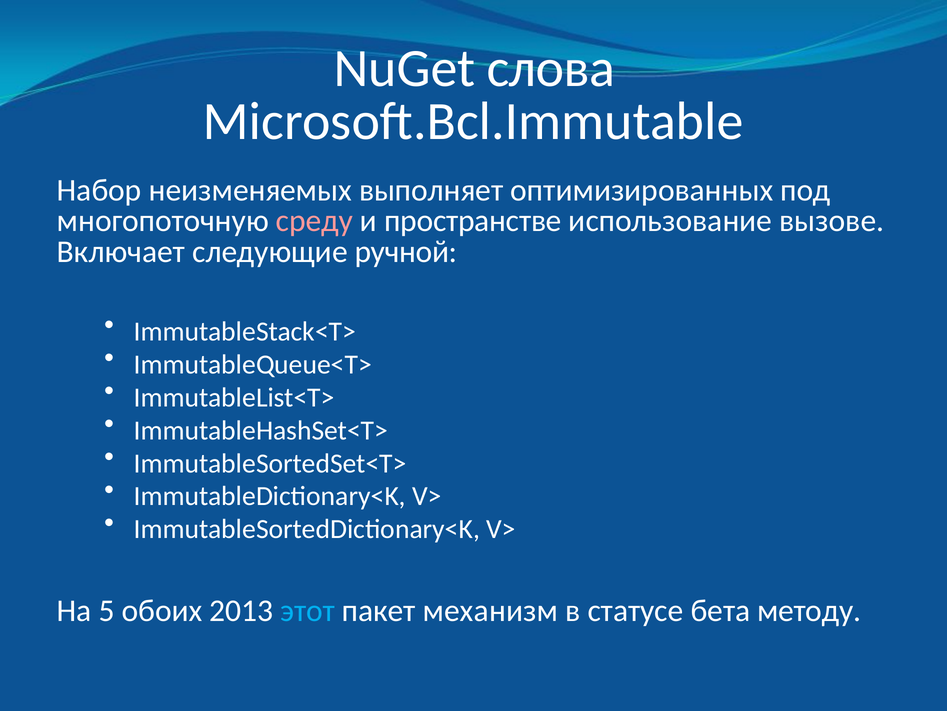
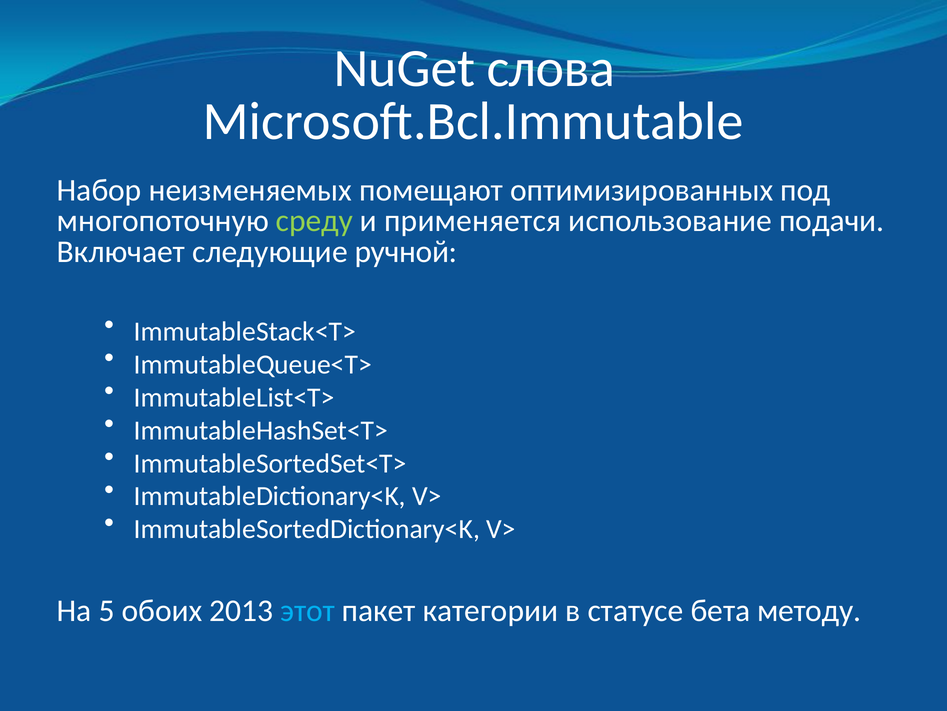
выполняет: выполняет -> помещают
среду colour: pink -> light green
пространстве: пространстве -> применяется
вызове: вызове -> подачи
механизм: механизм -> категории
